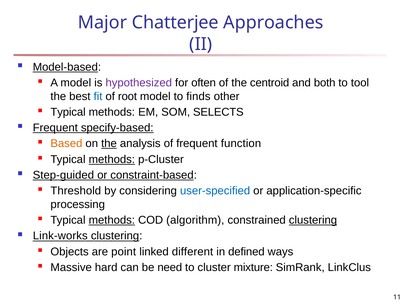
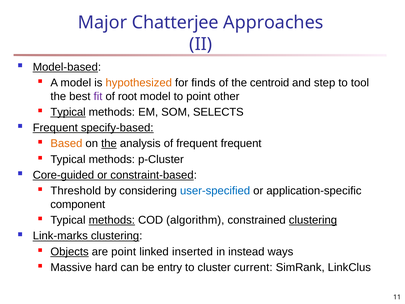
hypothesized colour: purple -> orange
often: often -> finds
both: both -> step
fit colour: blue -> purple
to finds: finds -> point
Typical at (68, 112) underline: none -> present
frequent function: function -> frequent
methods at (112, 159) underline: present -> none
Step-guided: Step-guided -> Core-guided
processing: processing -> component
Link-works: Link-works -> Link-marks
Objects underline: none -> present
different: different -> inserted
defined: defined -> instead
need: need -> entry
mixture: mixture -> current
